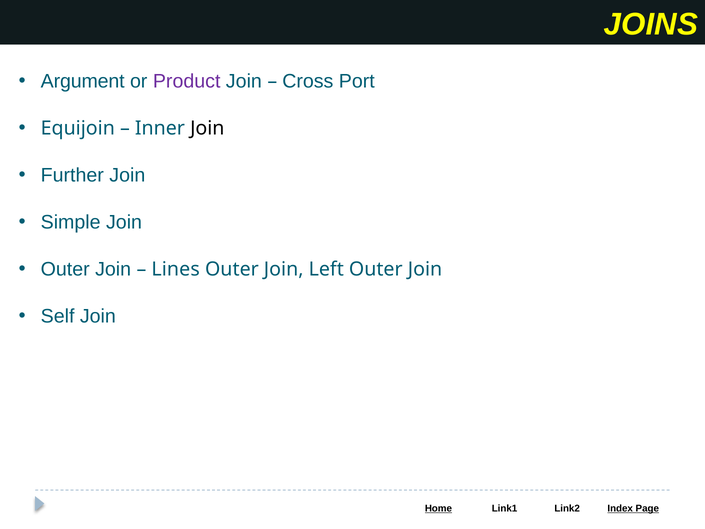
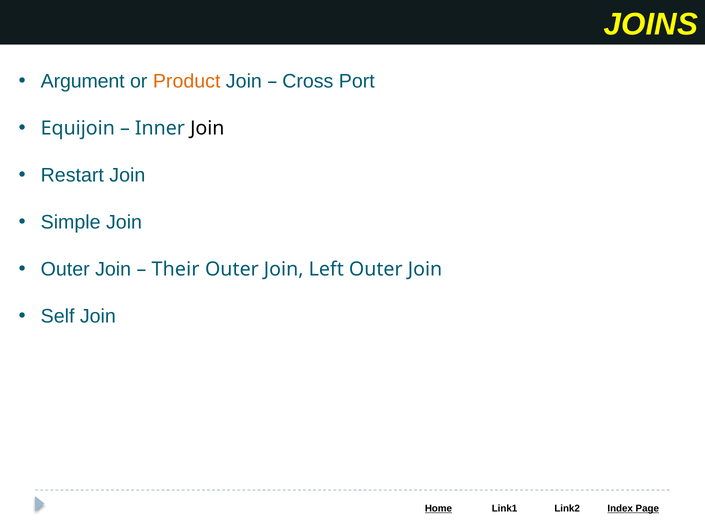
Product colour: purple -> orange
Further: Further -> Restart
Lines: Lines -> Their
